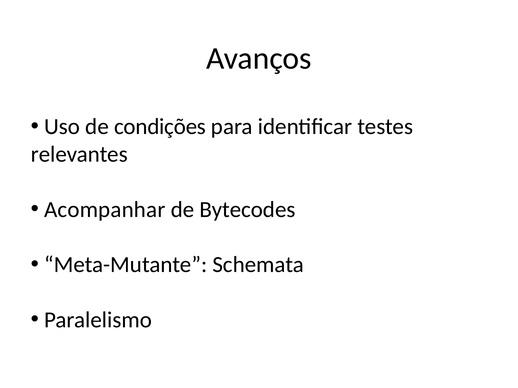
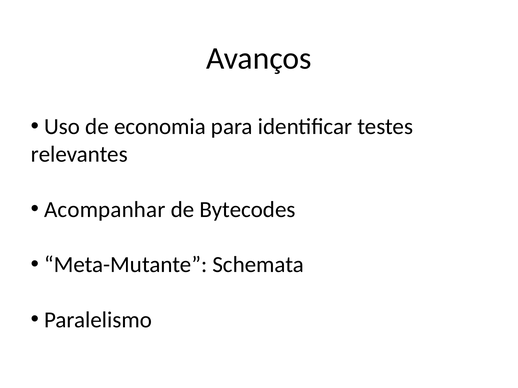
condições: condições -> economia
